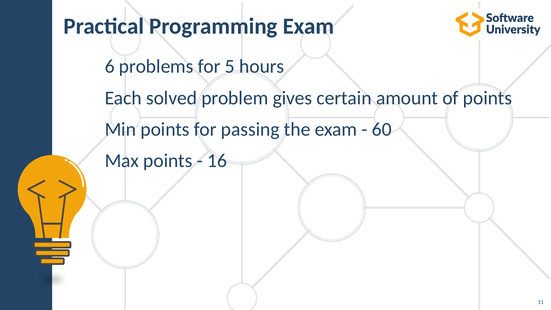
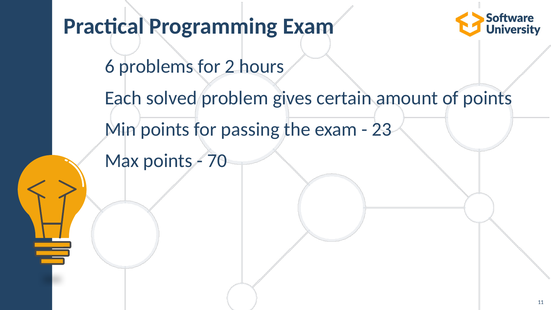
5: 5 -> 2
60: 60 -> 23
16: 16 -> 70
